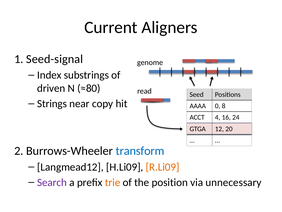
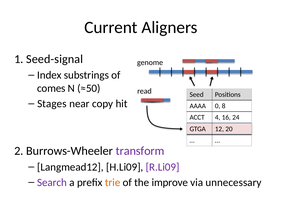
driven: driven -> comes
≈80: ≈80 -> ≈50
Strings: Strings -> Stages
transform colour: blue -> purple
R.Li09 colour: orange -> purple
position: position -> improve
